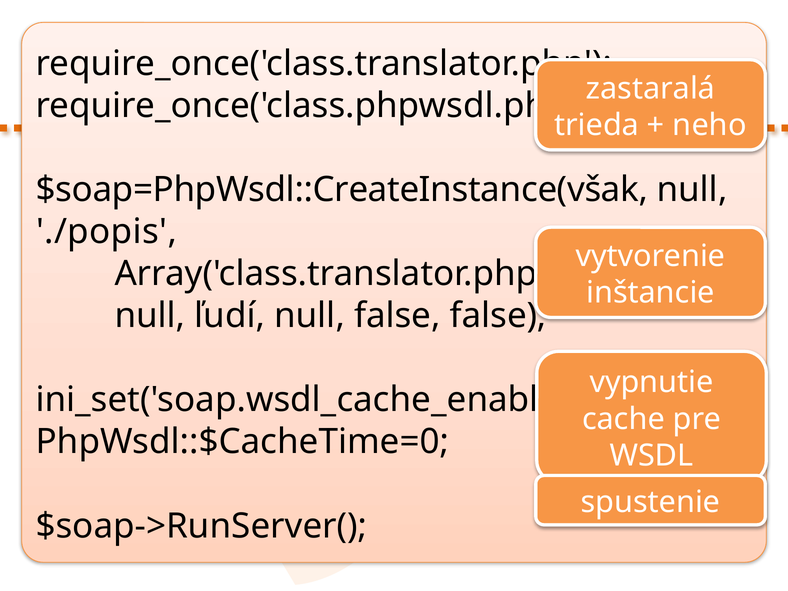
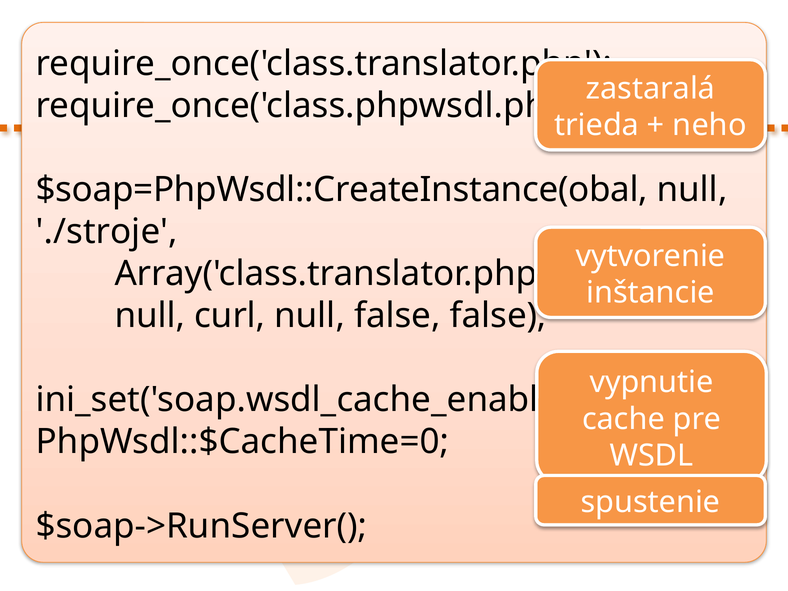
$soap=PhpWsdl::CreateInstance(však: $soap=PhpWsdl::CreateInstance(však -> $soap=PhpWsdl::CreateInstance(obal
./popis: ./popis -> ./stroje
ľudí: ľudí -> curl
